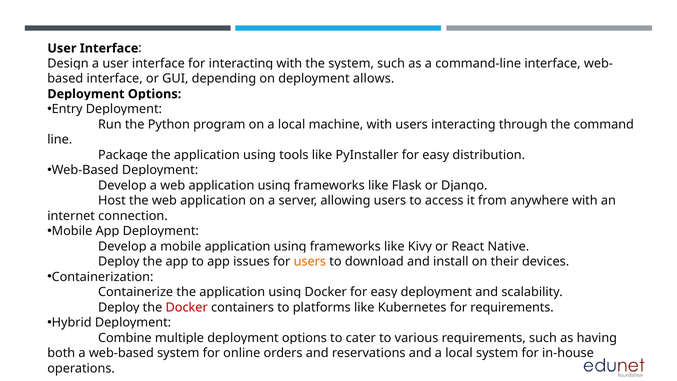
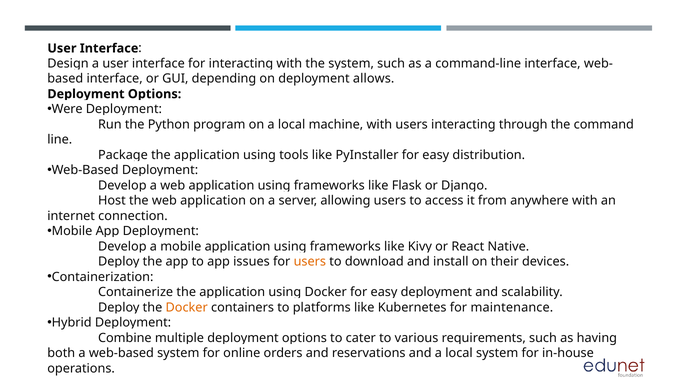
Entry: Entry -> Were
Docker at (187, 307) colour: red -> orange
for requirements: requirements -> maintenance
